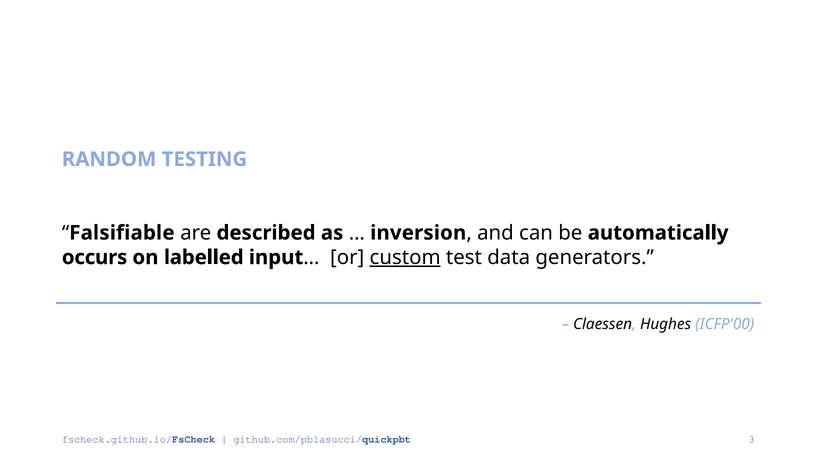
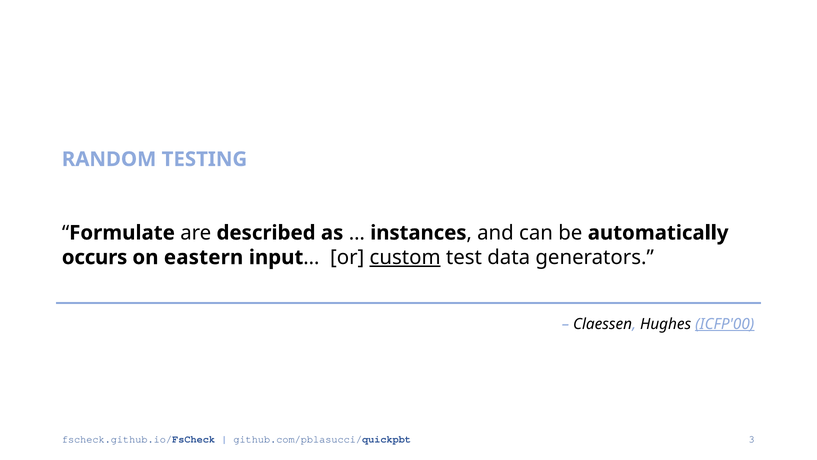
Falsifiable: Falsifiable -> Formulate
inversion: inversion -> instances
labelled: labelled -> eastern
ICFP'00 underline: none -> present
